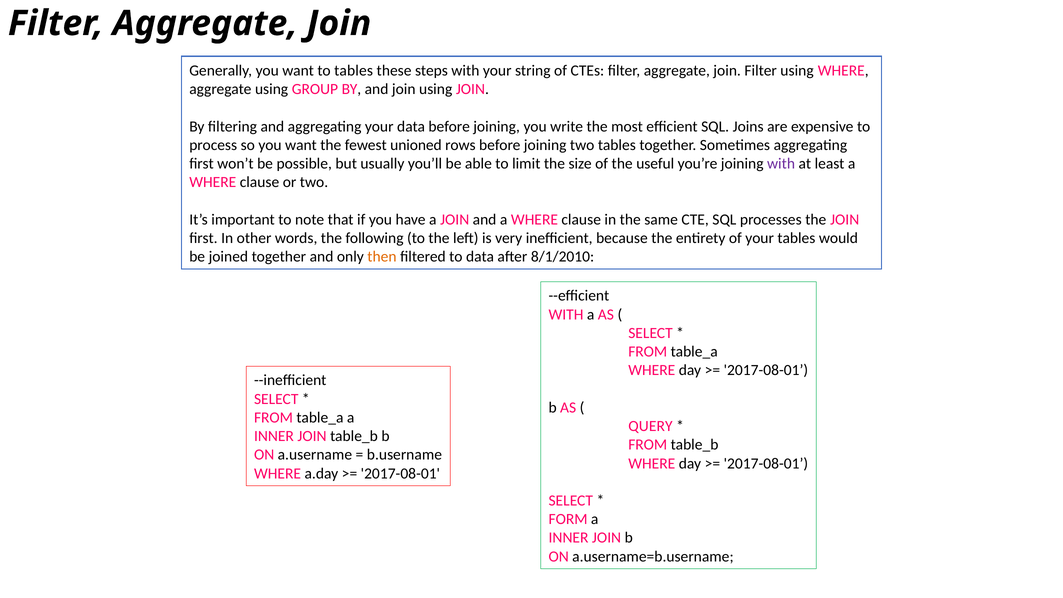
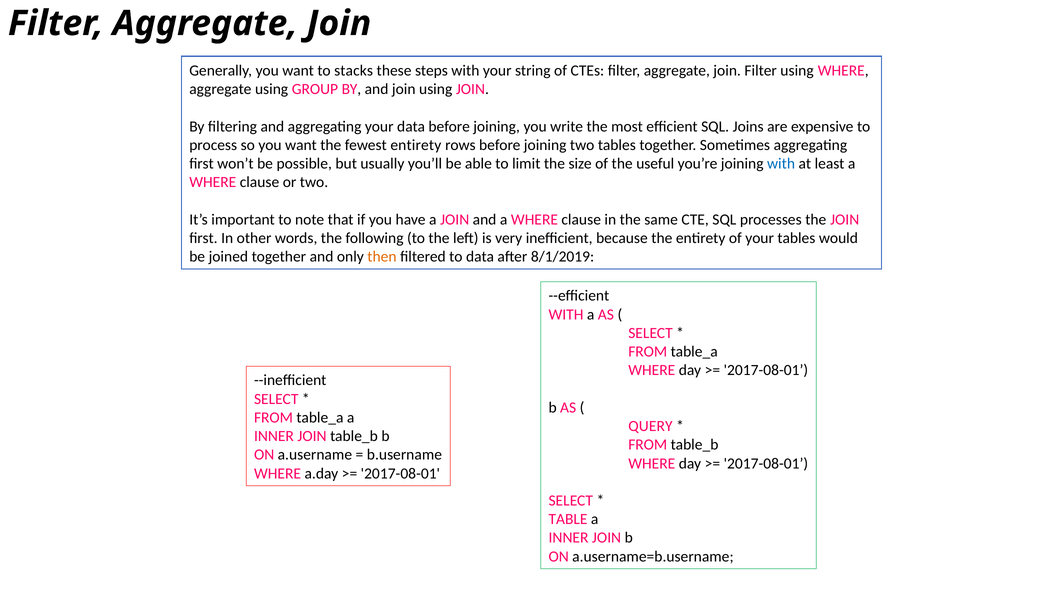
to tables: tables -> stacks
fewest unioned: unioned -> entirety
with at (781, 164) colour: purple -> blue
8/1/2010: 8/1/2010 -> 8/1/2019
FORM: FORM -> TABLE
